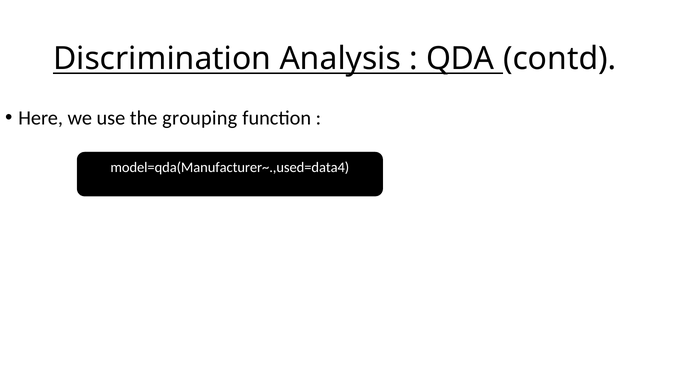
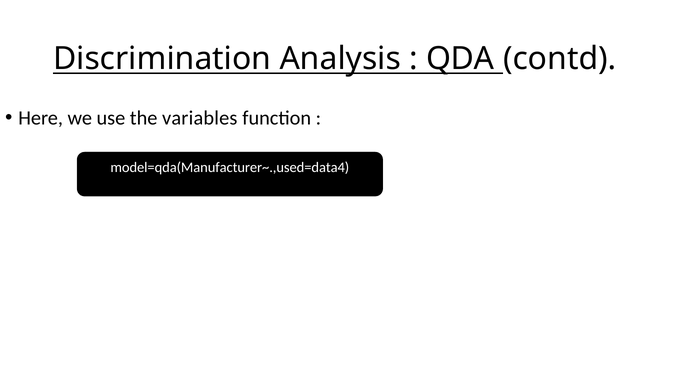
grouping: grouping -> variables
